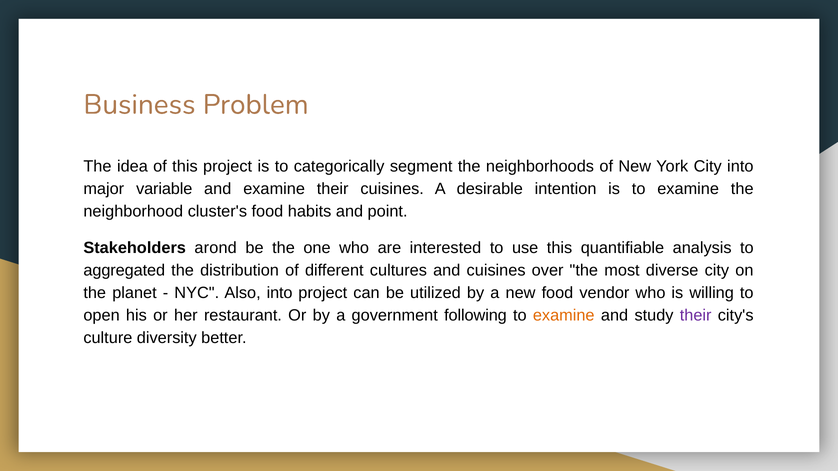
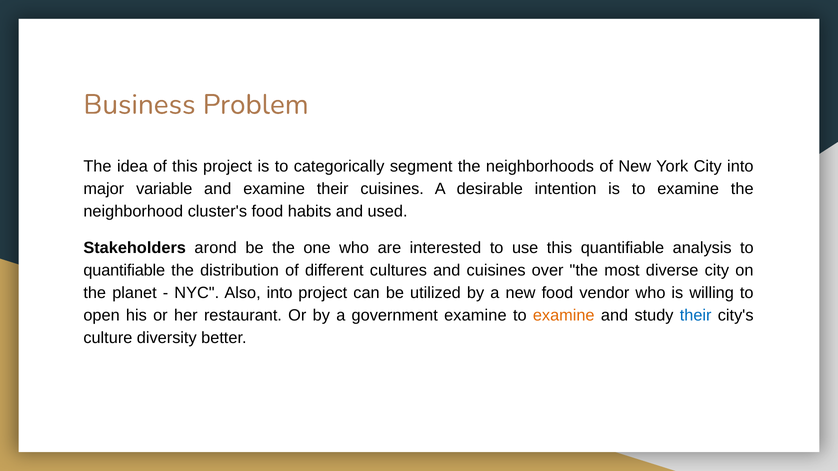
point: point -> used
aggregated at (124, 271): aggregated -> quantifiable
government following: following -> examine
their at (696, 315) colour: purple -> blue
